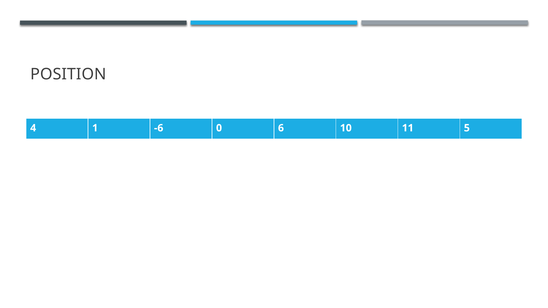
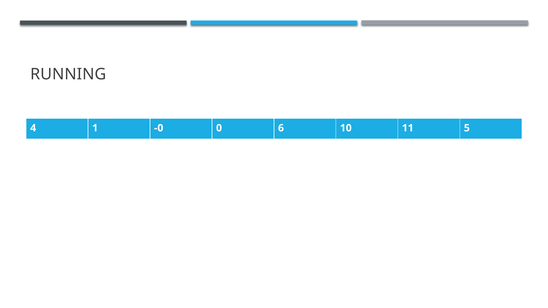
POSITION: POSITION -> RUNNING
-6: -6 -> -0
